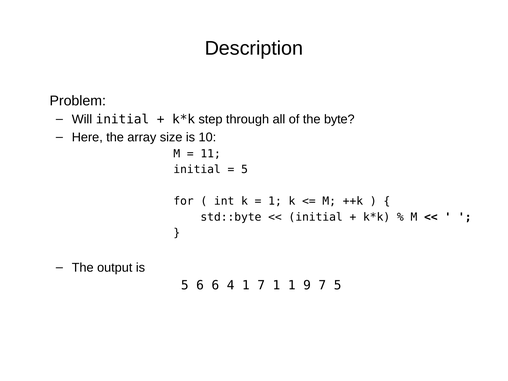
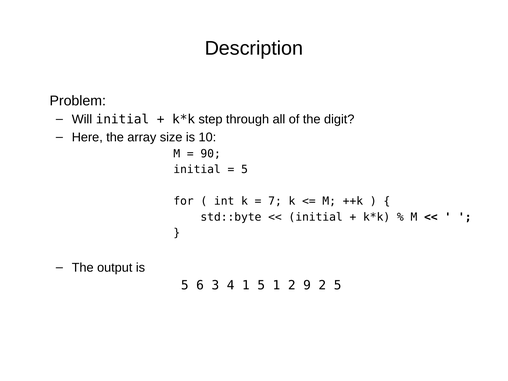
byte: byte -> digit
11: 11 -> 90
1 at (275, 201): 1 -> 7
6 6: 6 -> 3
1 7: 7 -> 5
1 1: 1 -> 2
9 7: 7 -> 2
